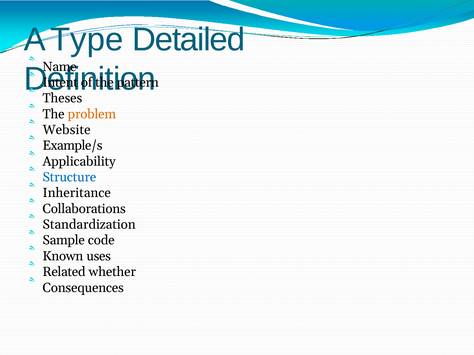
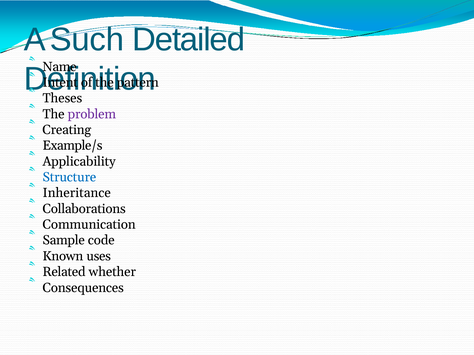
Type: Type -> Such
problem colour: orange -> purple
Website: Website -> Creating
Standardization: Standardization -> Communication
